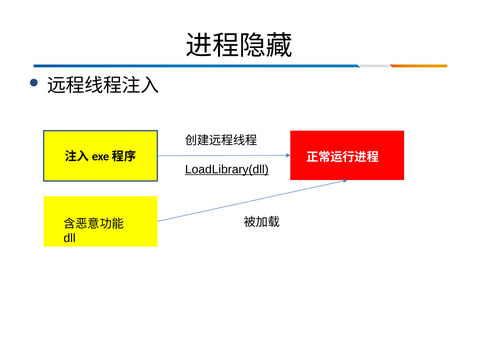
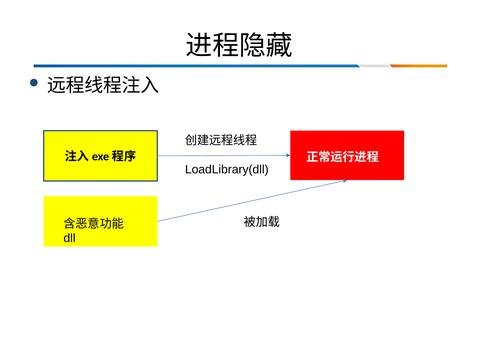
LoadLibrary(dll underline: present -> none
